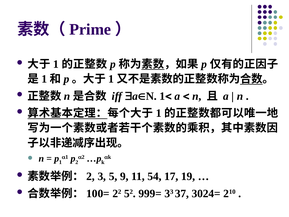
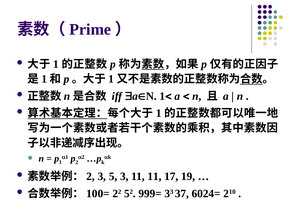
5 9: 9 -> 3
11 54: 54 -> 11
3024=: 3024= -> 6024=
